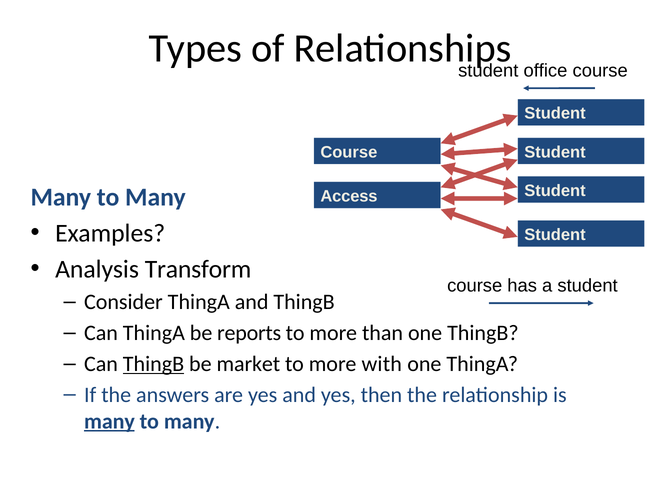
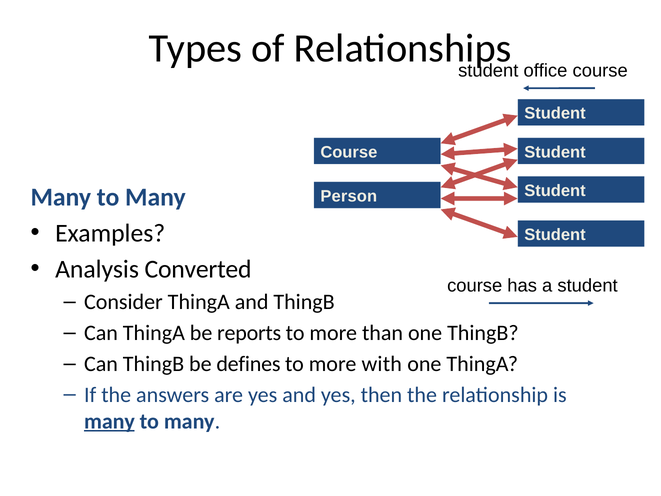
Access: Access -> Person
Transform: Transform -> Converted
ThingB at (153, 364) underline: present -> none
market: market -> defines
